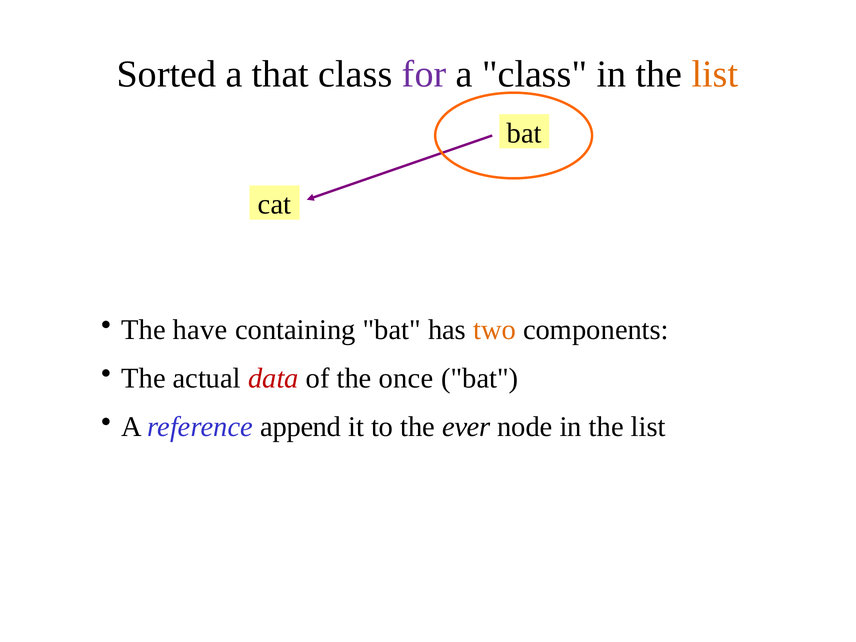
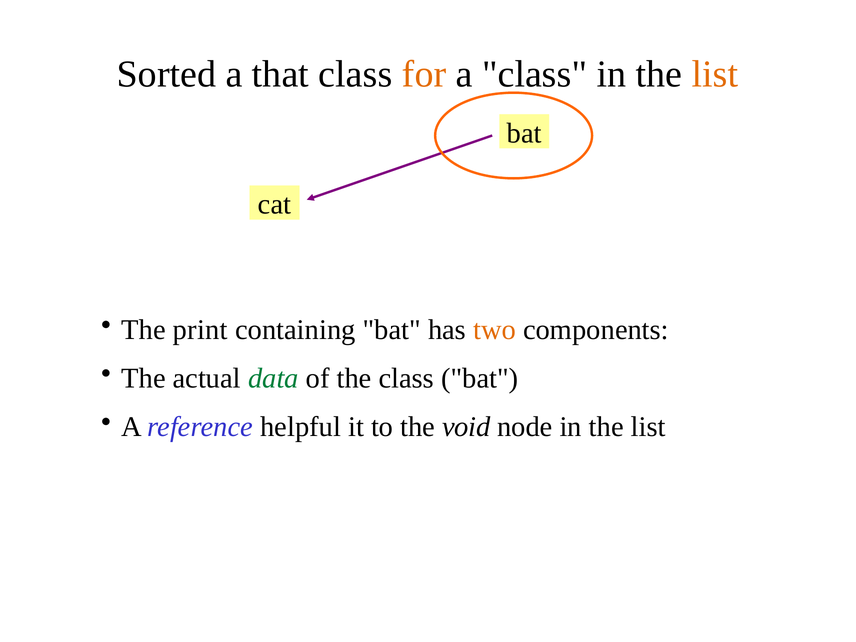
for colour: purple -> orange
have: have -> print
data colour: red -> green
the once: once -> class
append: append -> helpful
ever: ever -> void
